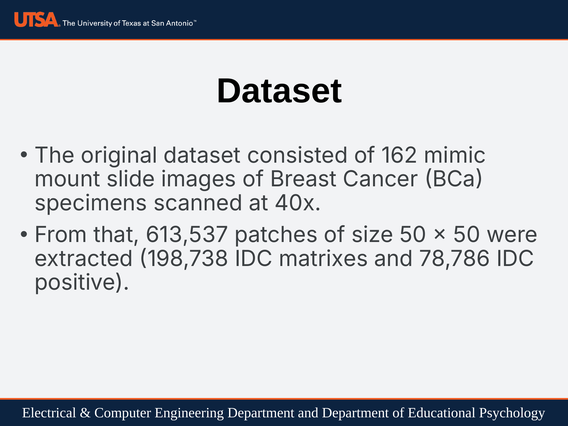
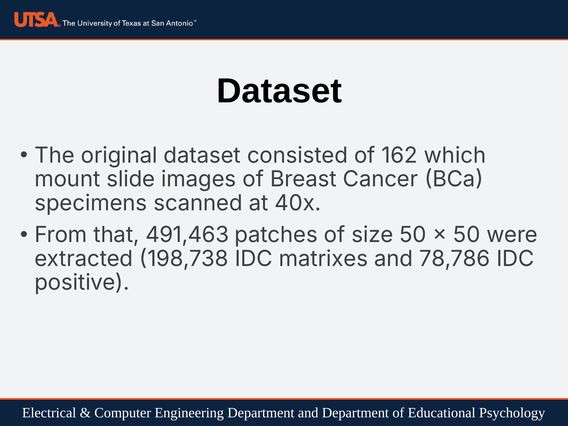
mimic: mimic -> which
613,537: 613,537 -> 491,463
